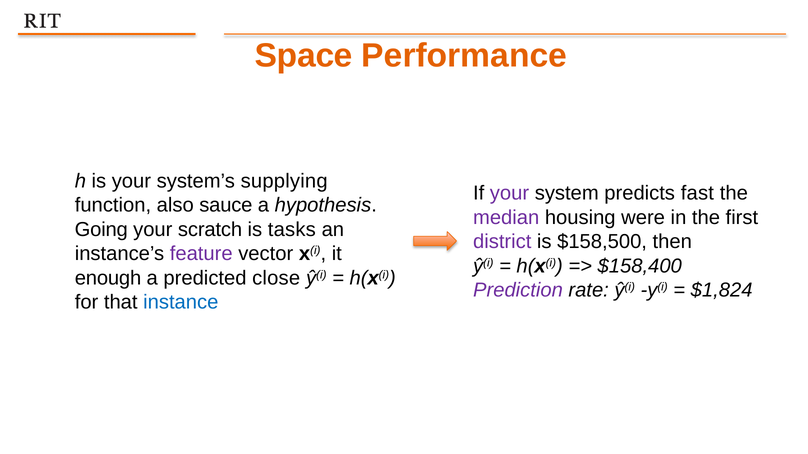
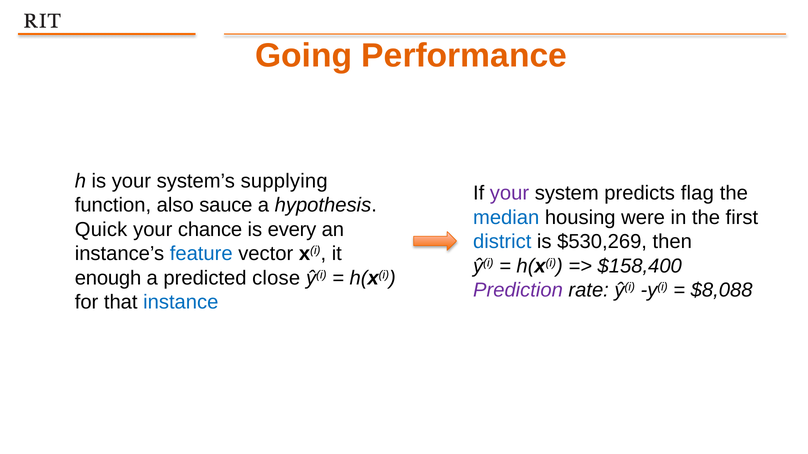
Space: Space -> Going
fast: fast -> flag
median colour: purple -> blue
Going: Going -> Quick
scratch: scratch -> chance
tasks: tasks -> every
district colour: purple -> blue
$158,500: $158,500 -> $530,269
feature colour: purple -> blue
$1,824: $1,824 -> $8,088
